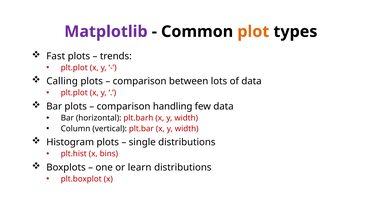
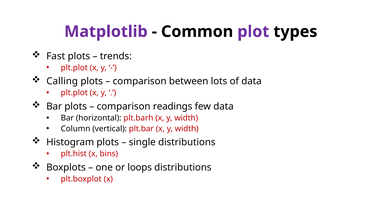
plot colour: orange -> purple
handling: handling -> readings
learn: learn -> loops
